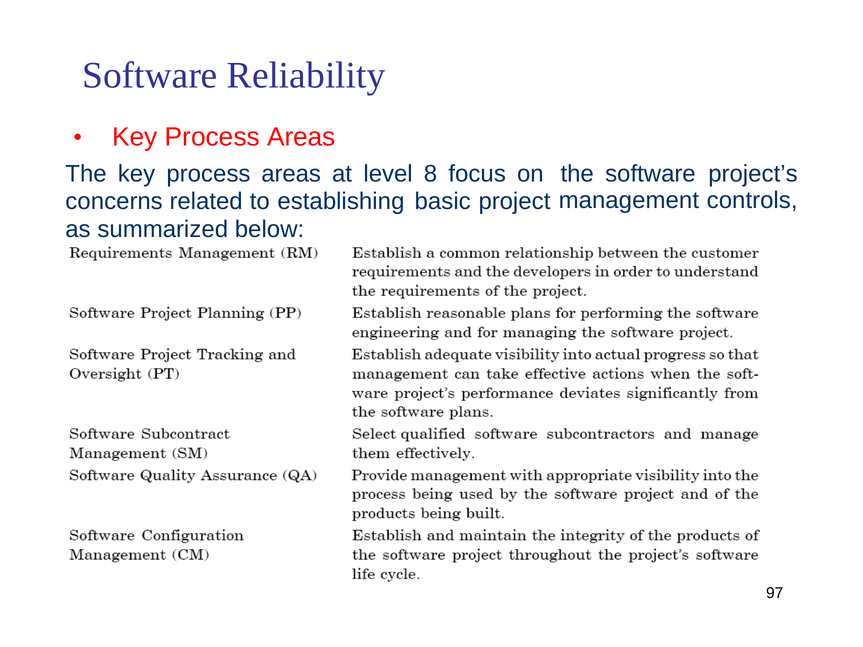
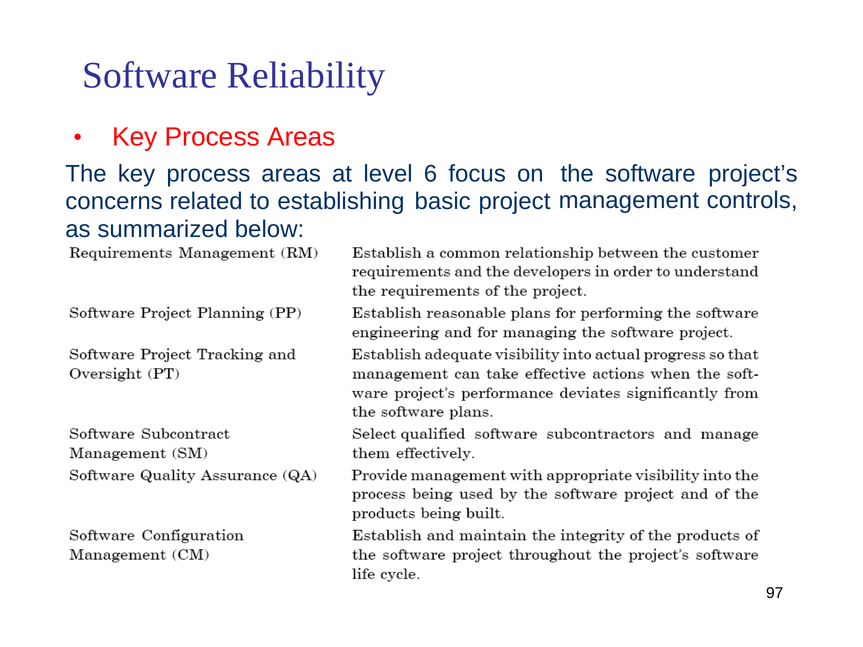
8: 8 -> 6
